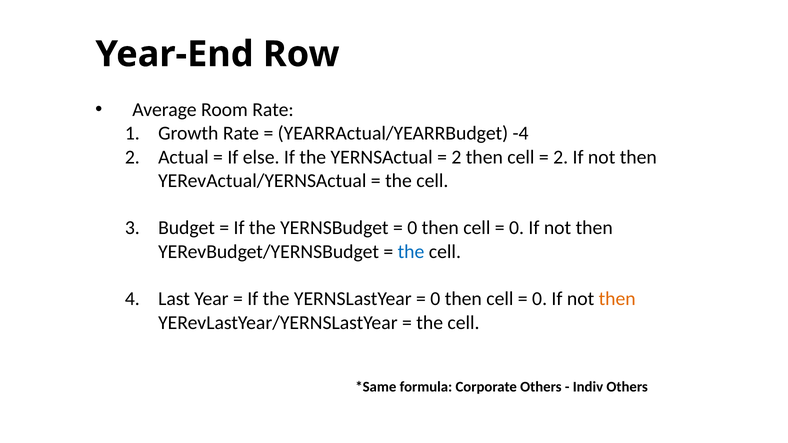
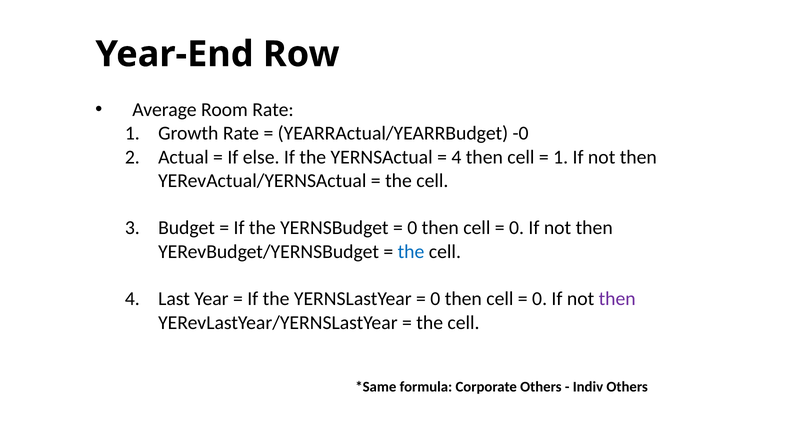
-4: -4 -> -0
2 at (456, 157): 2 -> 4
2 at (561, 157): 2 -> 1
then at (617, 299) colour: orange -> purple
